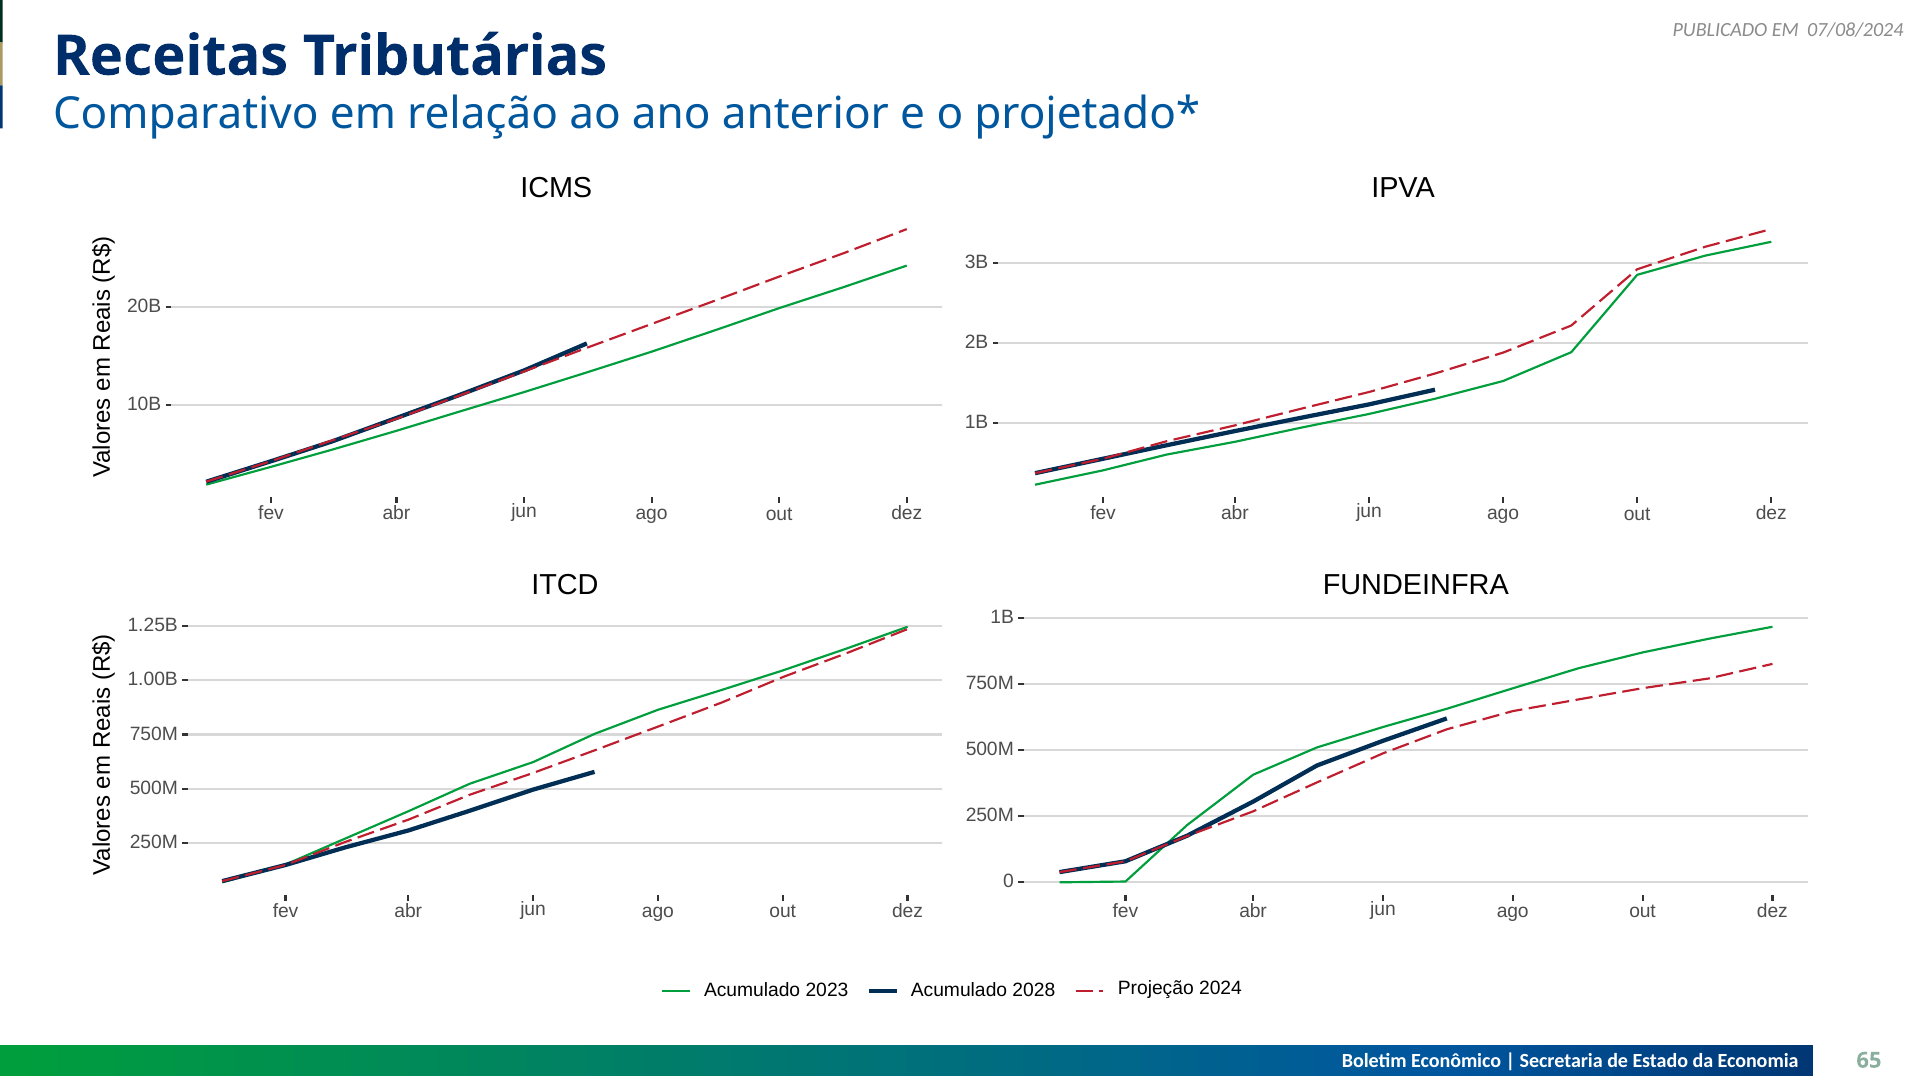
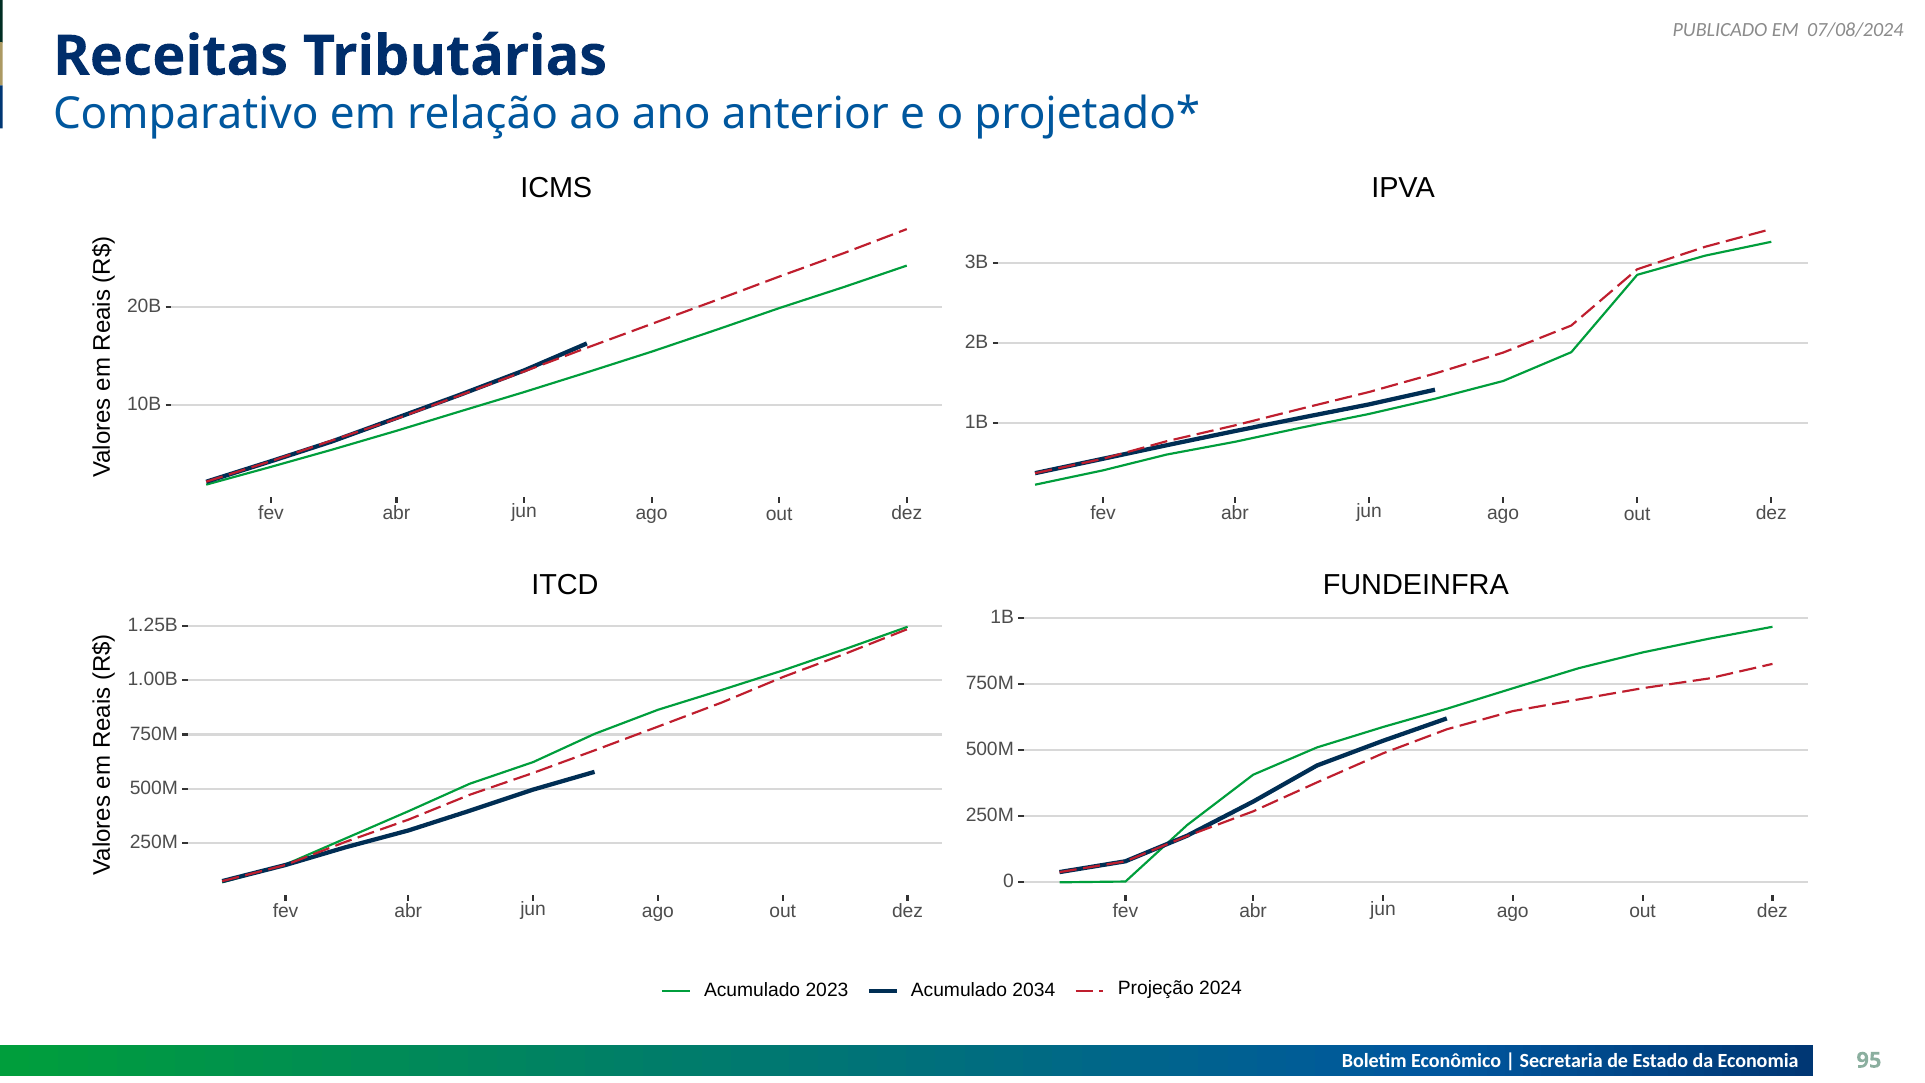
2028: 2028 -> 2034
65: 65 -> 95
